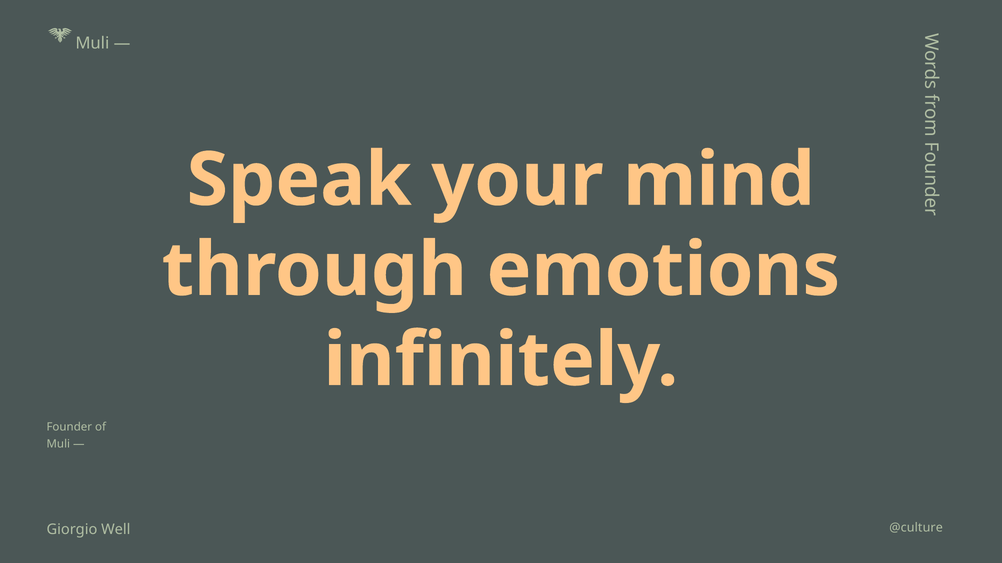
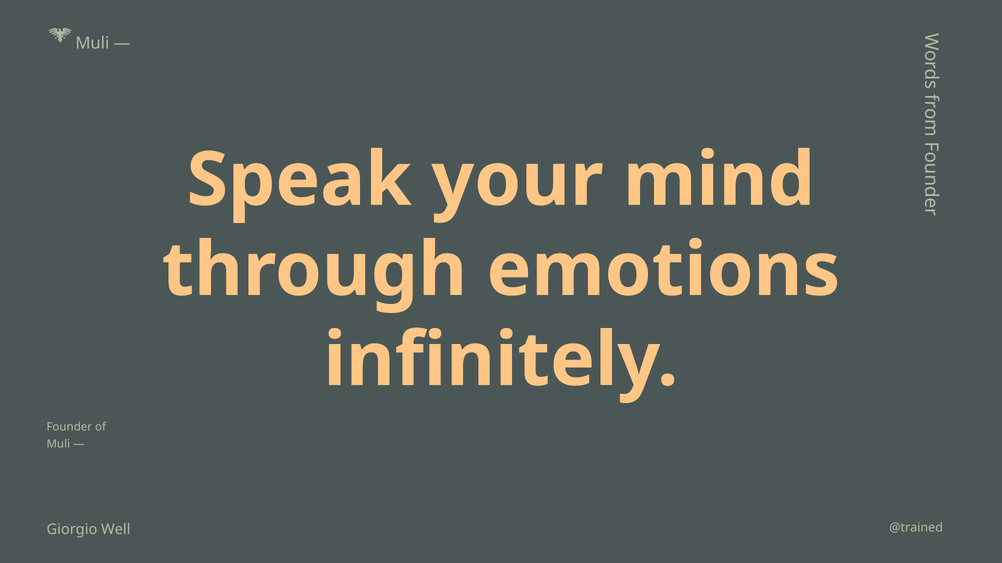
@culture: @culture -> @trained
